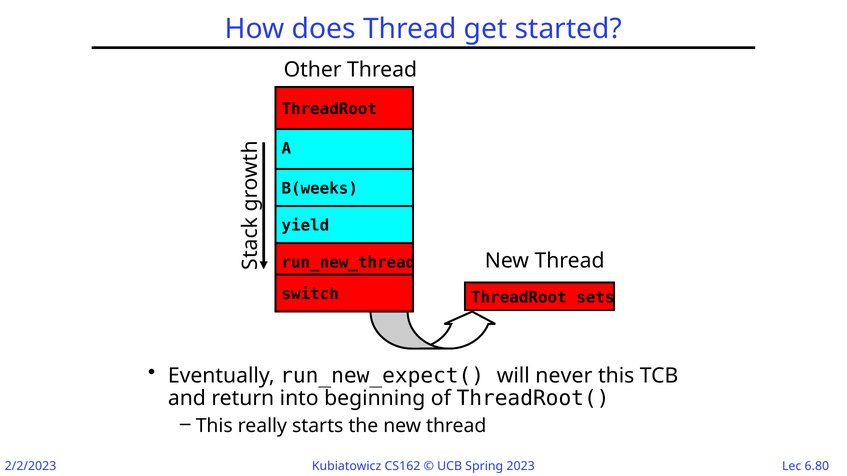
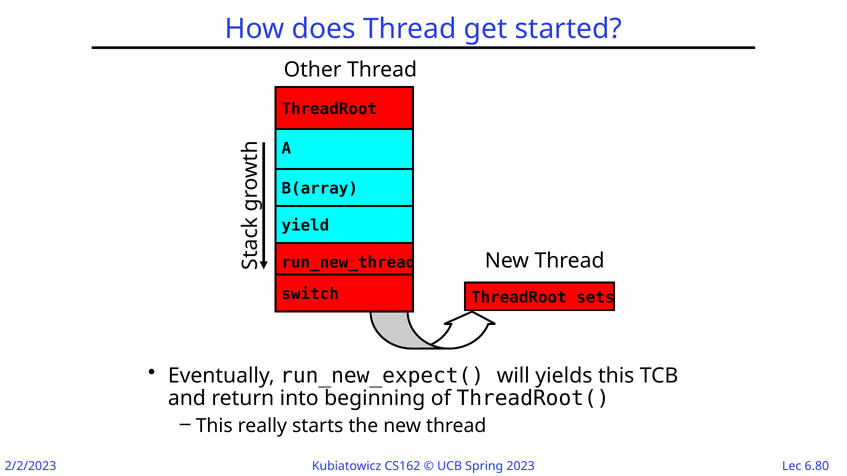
B(weeks: B(weeks -> B(array
never: never -> yields
